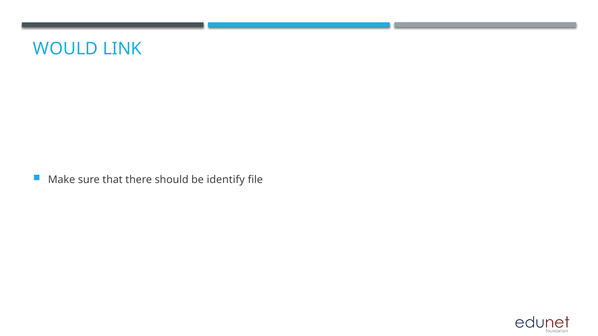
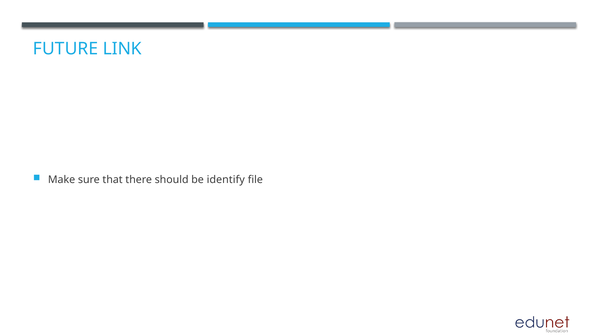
WOULD: WOULD -> FUTURE
